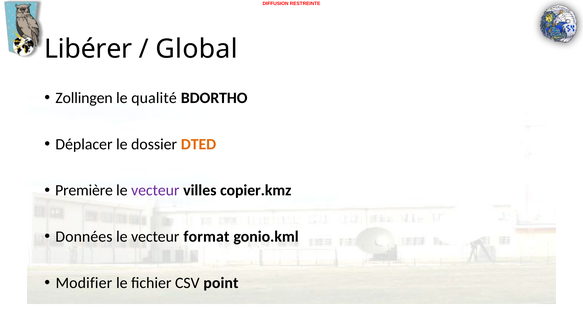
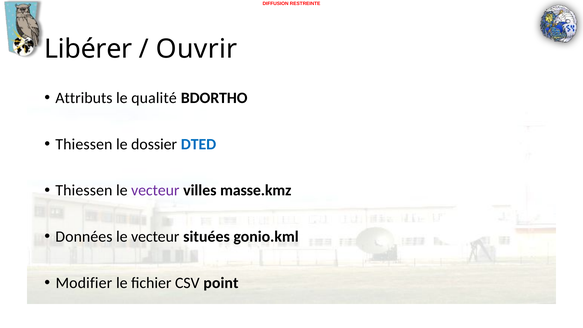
Global: Global -> Ouvrir
Zollingen: Zollingen -> Attributs
Déplacer at (84, 144): Déplacer -> Thiessen
DTED colour: orange -> blue
Première at (84, 190): Première -> Thiessen
copier.kmz: copier.kmz -> masse.kmz
format: format -> situées
